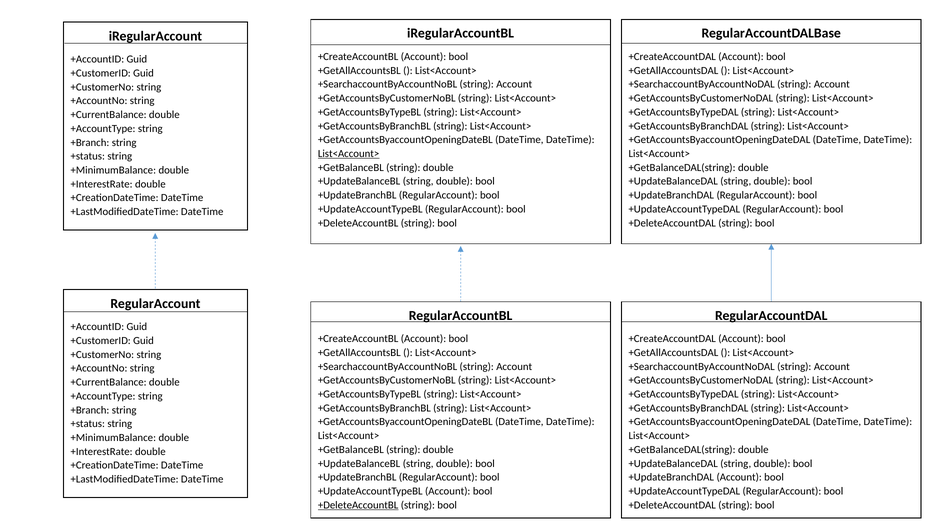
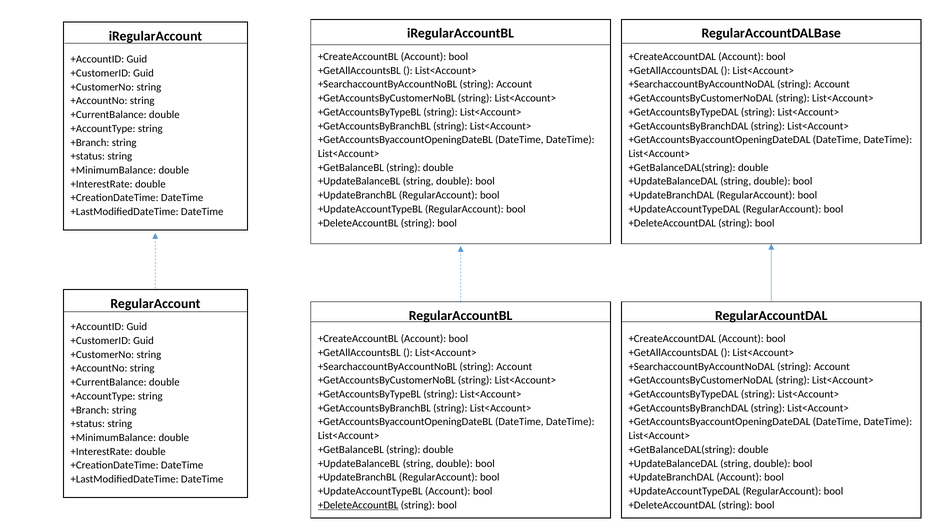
List<Account> at (349, 154) underline: present -> none
